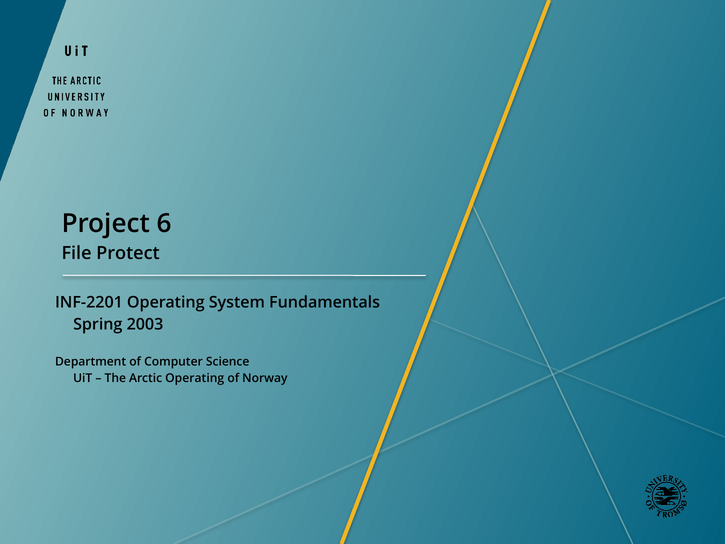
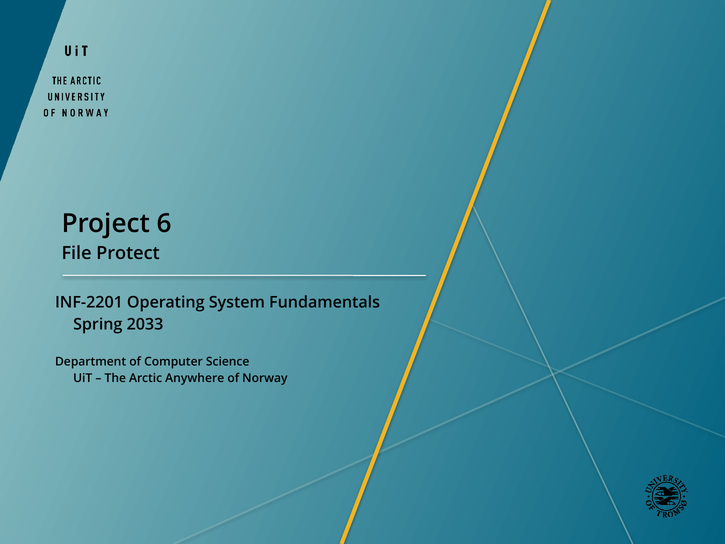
2003: 2003 -> 2033
Arctic Operating: Operating -> Anywhere
